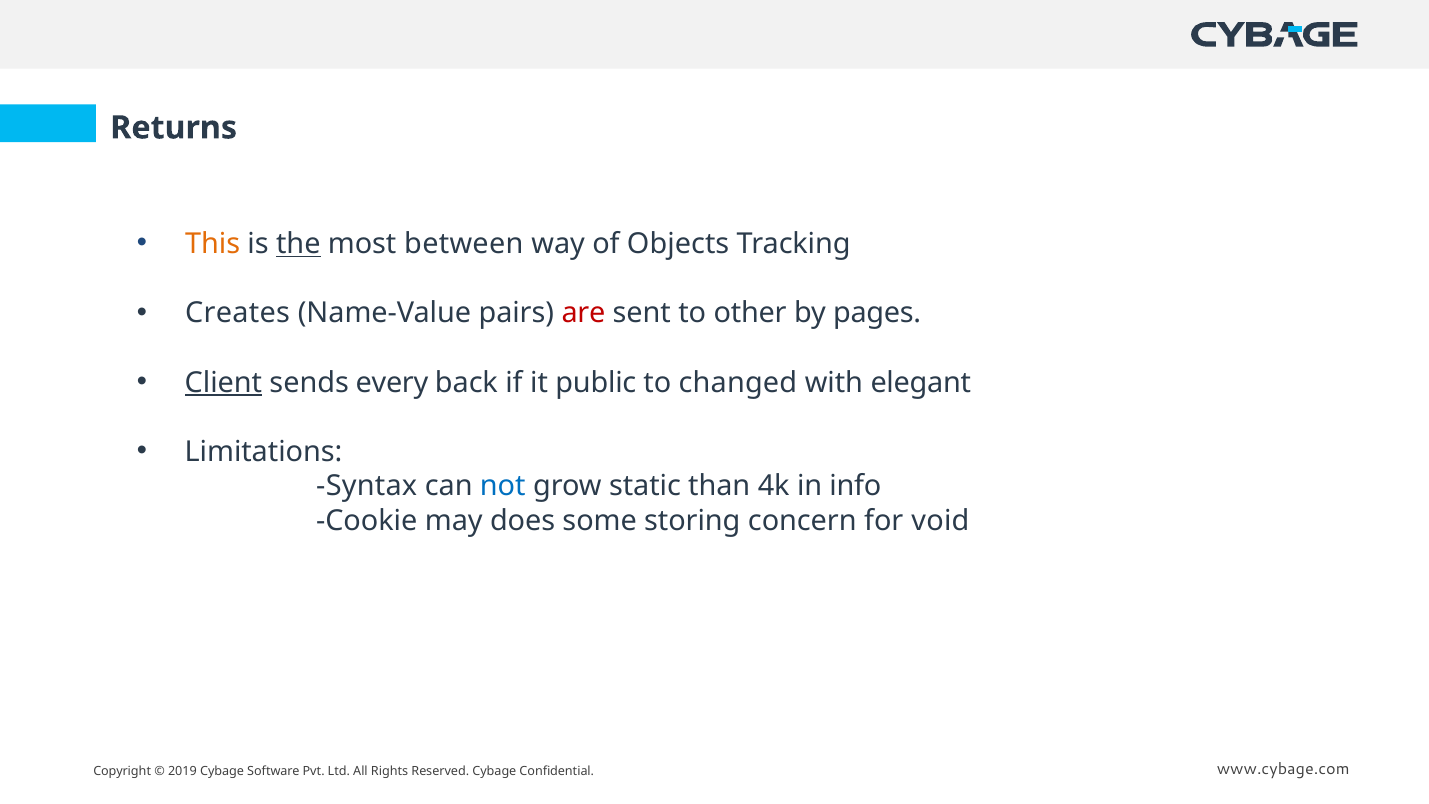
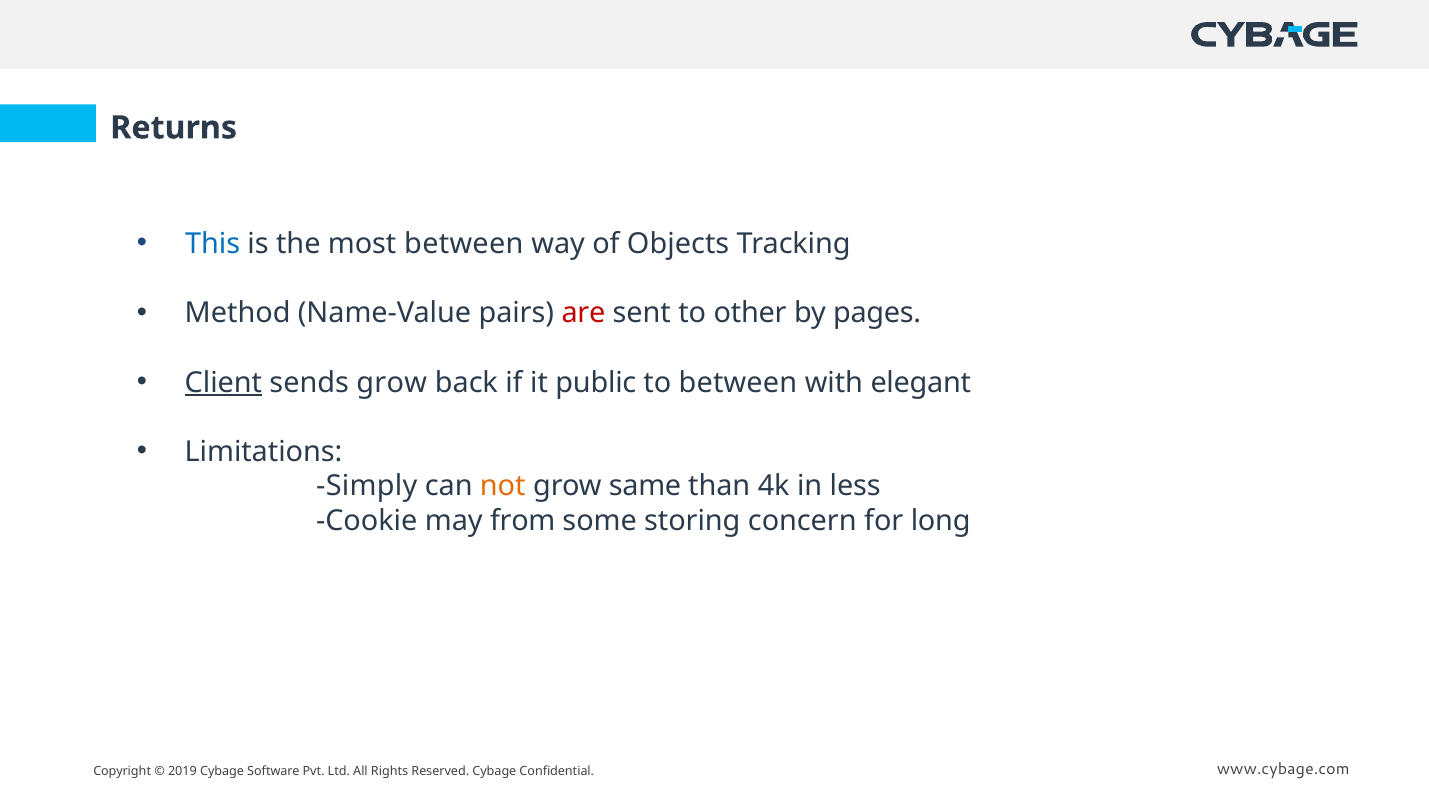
This colour: orange -> blue
the underline: present -> none
Creates: Creates -> Method
sends every: every -> grow
to changed: changed -> between
Syntax: Syntax -> Simply
not colour: blue -> orange
static: static -> same
info: info -> less
does: does -> from
void: void -> long
